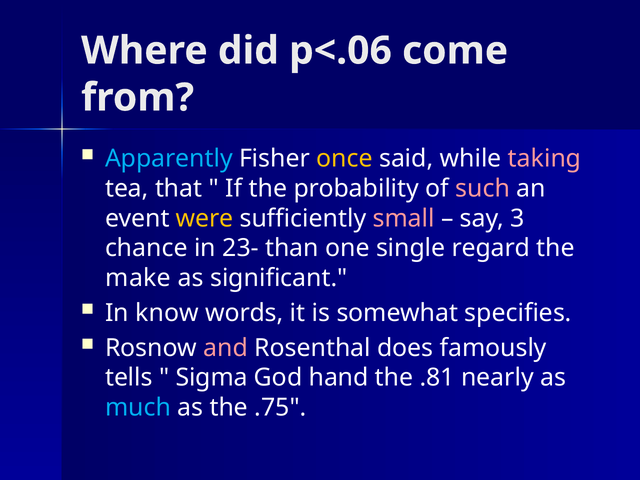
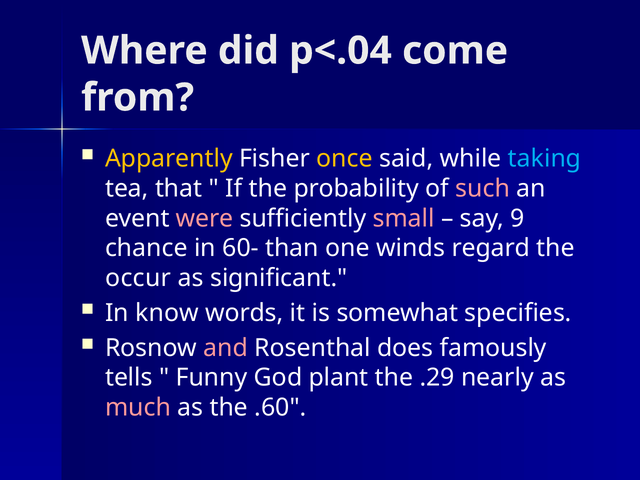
p<.06: p<.06 -> p<.04
Apparently colour: light blue -> yellow
taking colour: pink -> light blue
were colour: yellow -> pink
3: 3 -> 9
23-: 23- -> 60-
single: single -> winds
make: make -> occur
Sigma: Sigma -> Funny
hand: hand -> plant
.81: .81 -> .29
much colour: light blue -> pink
.75: .75 -> .60
